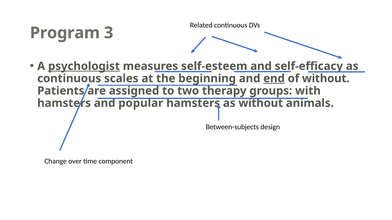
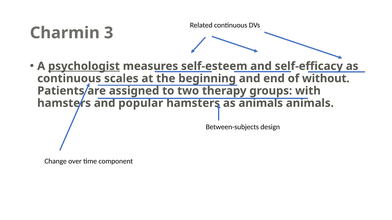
Program: Program -> Charmin
end underline: present -> none
as without: without -> animals
